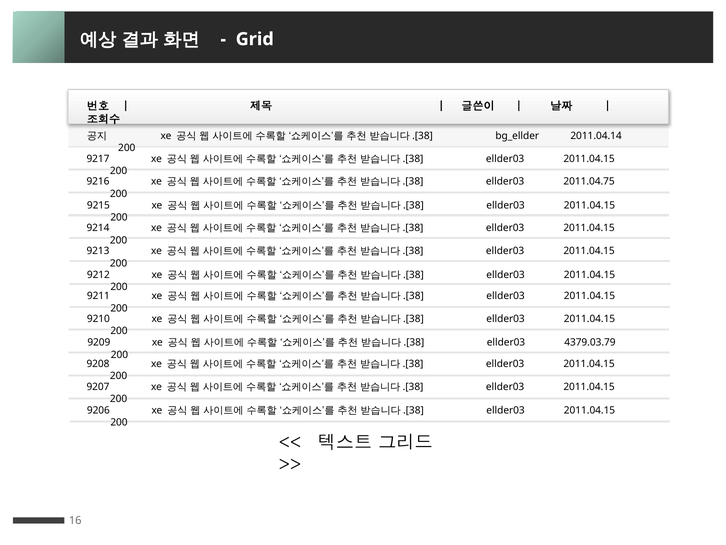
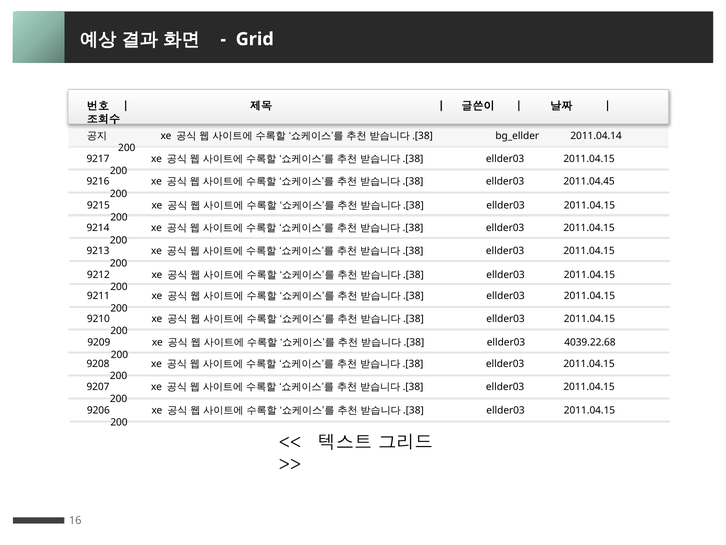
2011.04.75: 2011.04.75 -> 2011.04.45
4379.03.79: 4379.03.79 -> 4039.22.68
